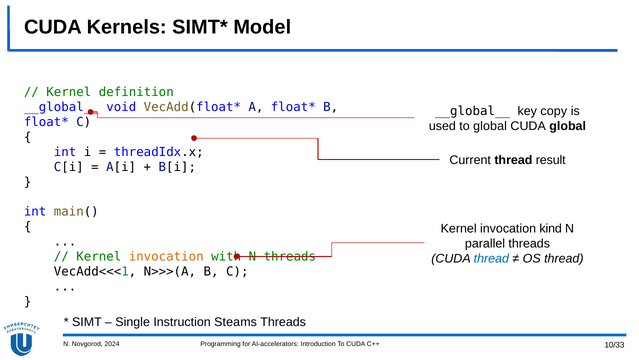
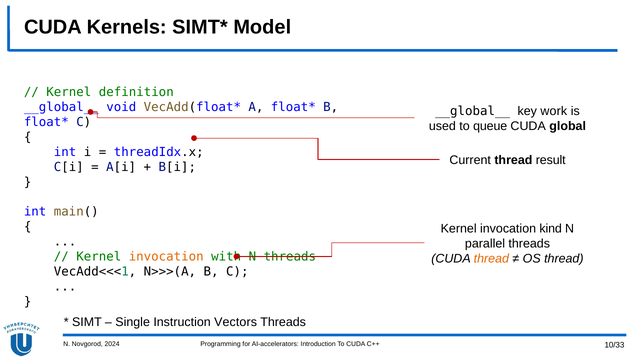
copy: copy -> work
to global: global -> queue
thread at (491, 258) colour: blue -> orange
Steams: Steams -> Vectors
